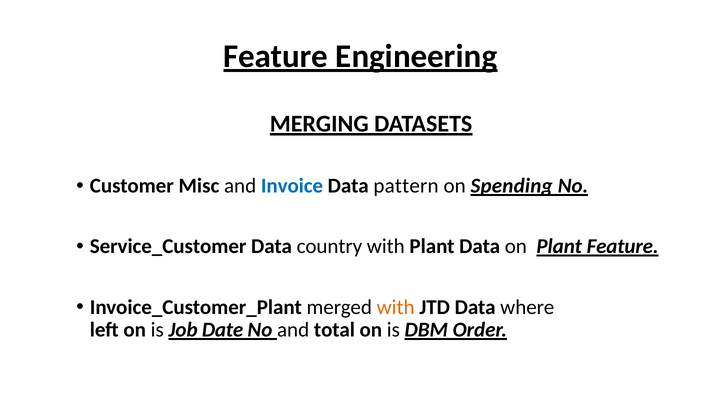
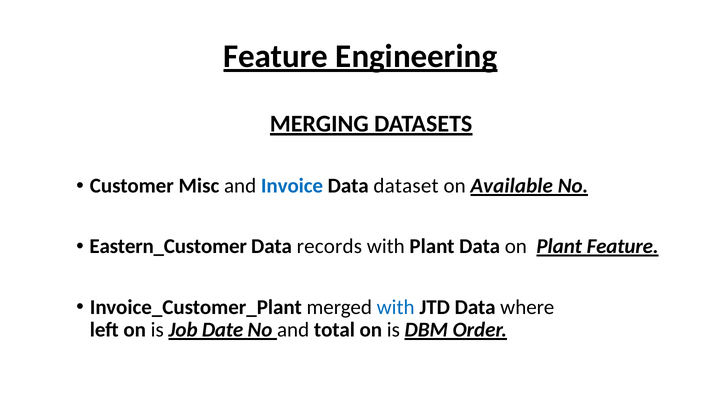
pattern: pattern -> dataset
Spending: Spending -> Available
Service_Customer: Service_Customer -> Eastern_Customer
country: country -> records
with at (396, 307) colour: orange -> blue
